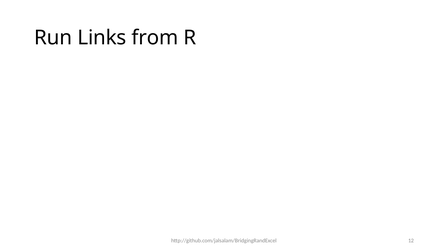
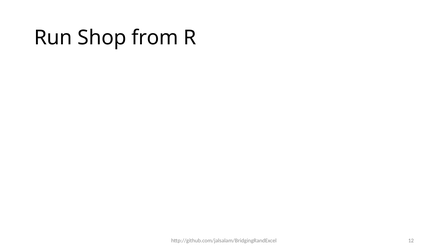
Links: Links -> Shop
